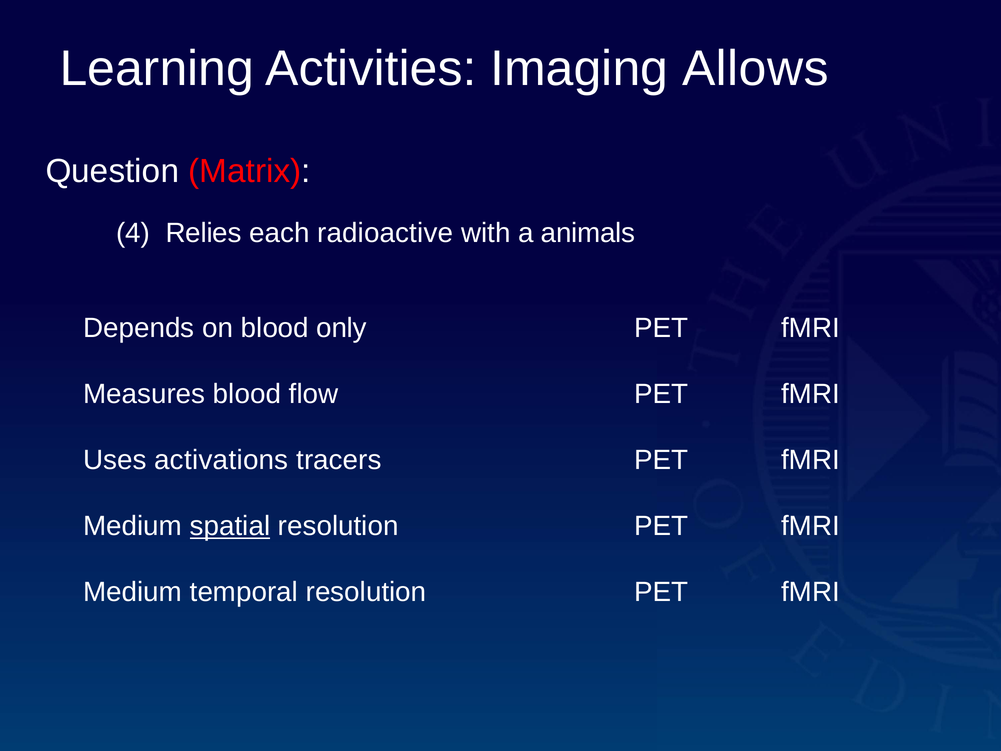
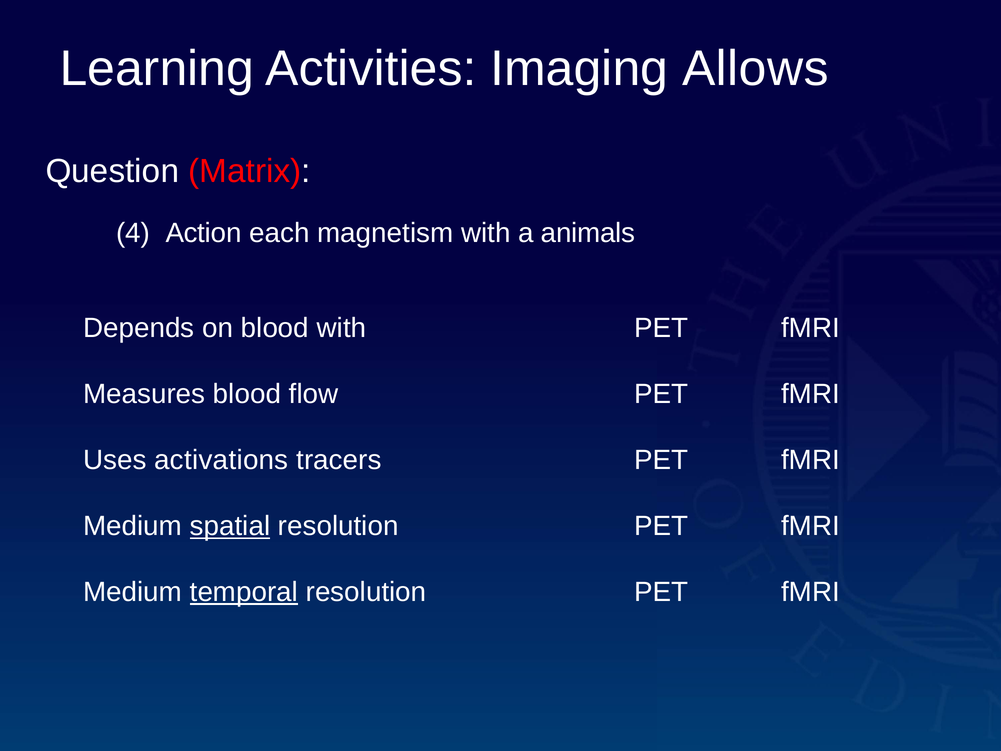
Relies: Relies -> Action
radioactive: radioactive -> magnetism
blood only: only -> with
temporal underline: none -> present
